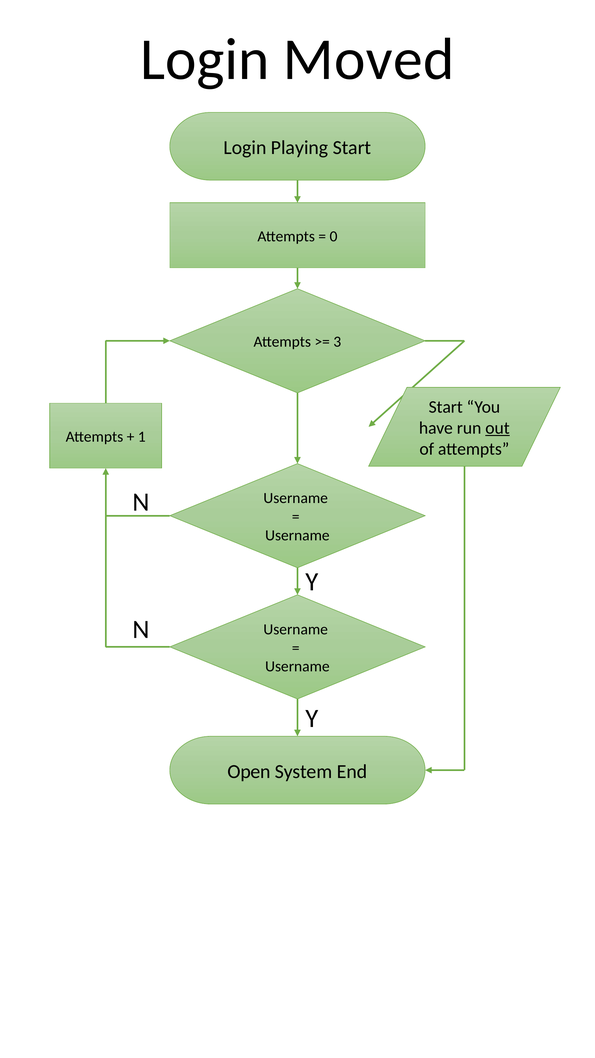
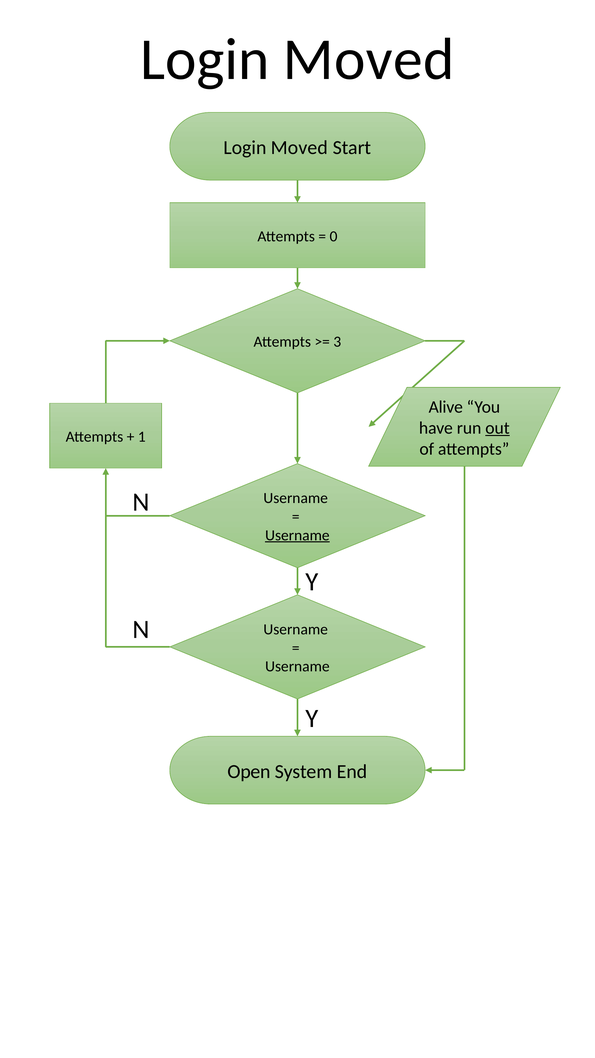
Playing at (300, 148): Playing -> Moved
Start at (446, 407): Start -> Alive
Username at (297, 535) underline: none -> present
